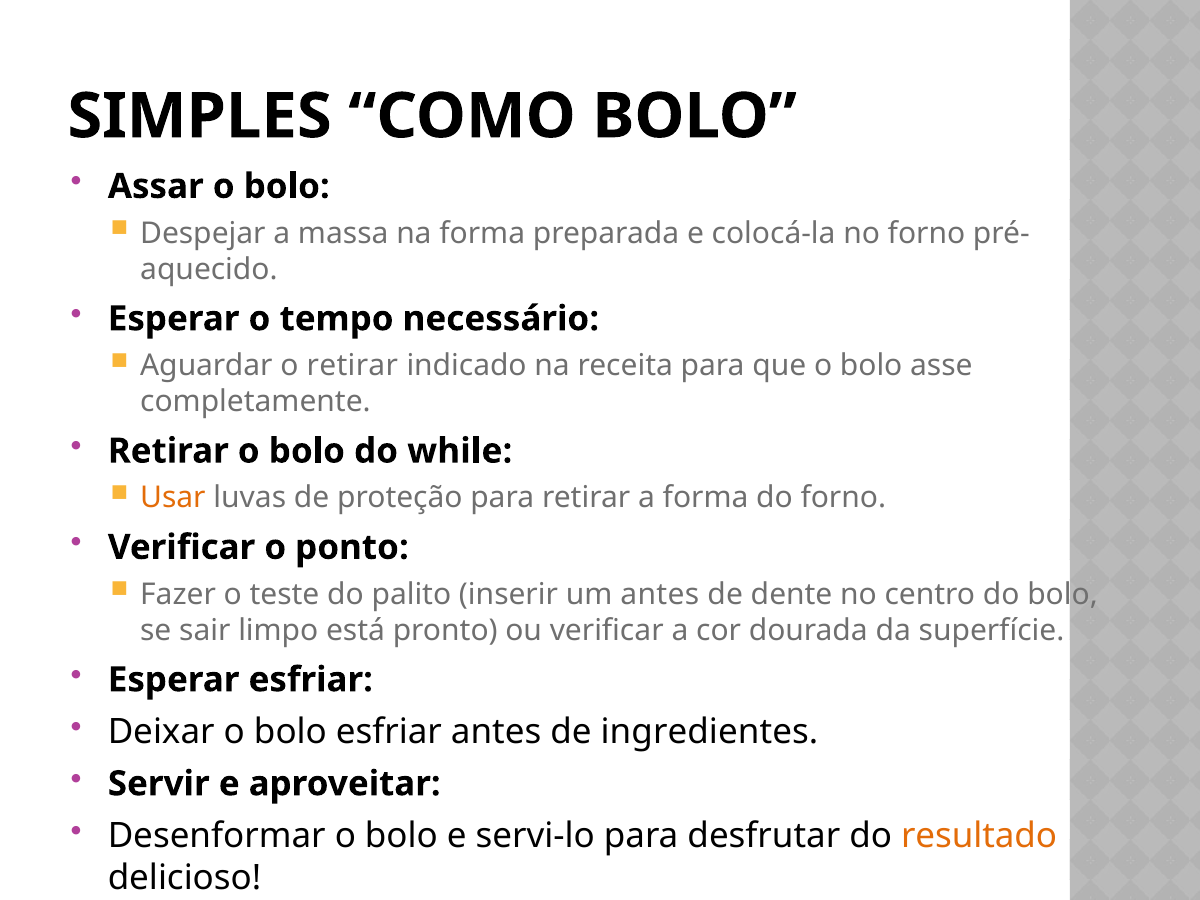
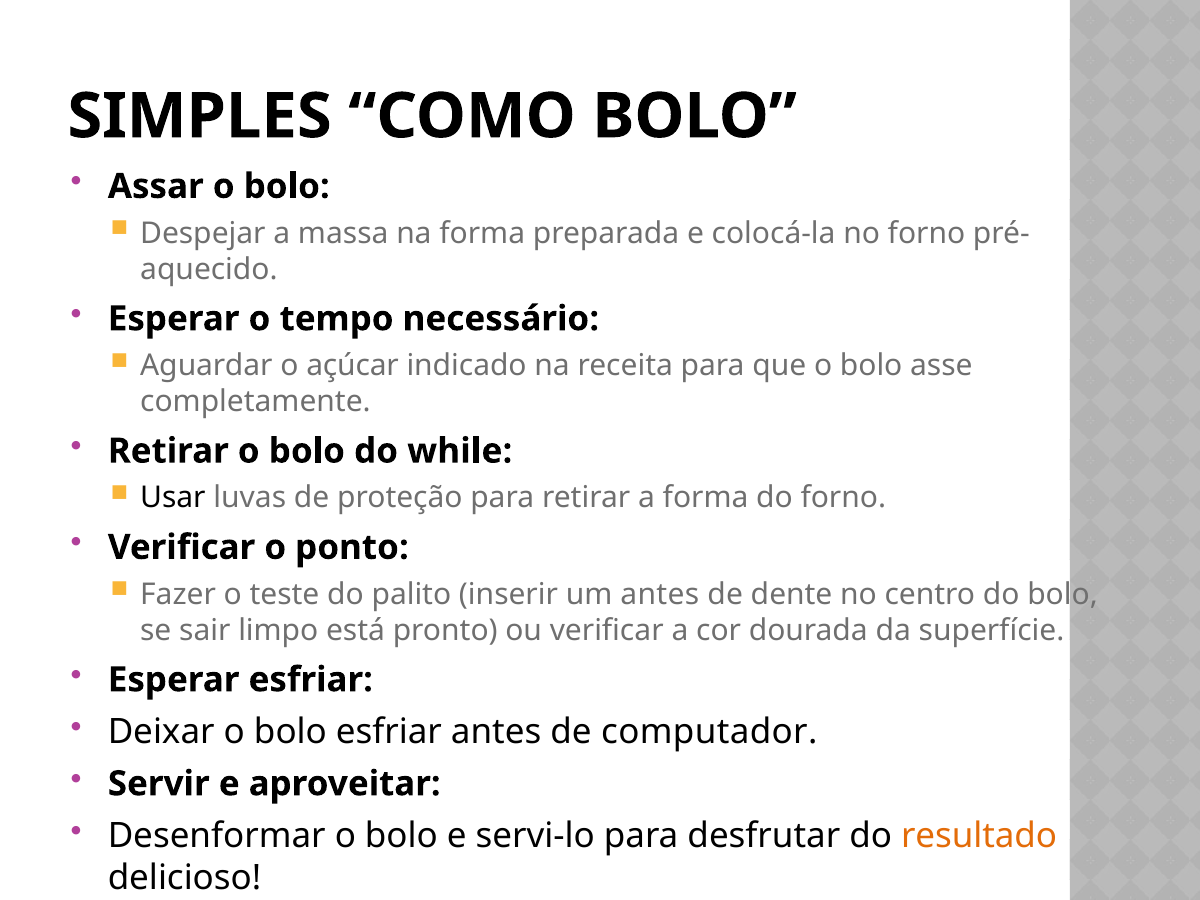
o retirar: retirar -> açúcar
Usar colour: orange -> black
ingredientes: ingredientes -> computador
